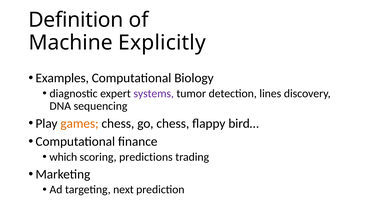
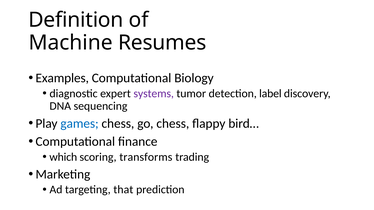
Explicitly: Explicitly -> Resumes
lines: lines -> label
games colour: orange -> blue
predictions: predictions -> transforms
next: next -> that
